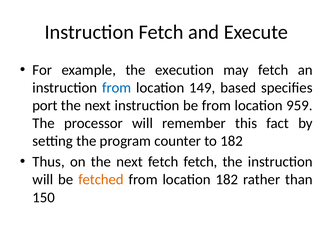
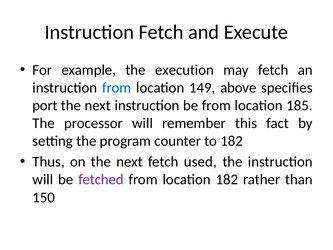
based: based -> above
959: 959 -> 185
fetch fetch: fetch -> used
fetched colour: orange -> purple
